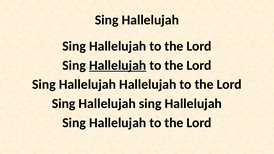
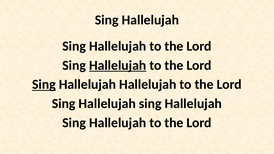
Sing at (44, 85) underline: none -> present
